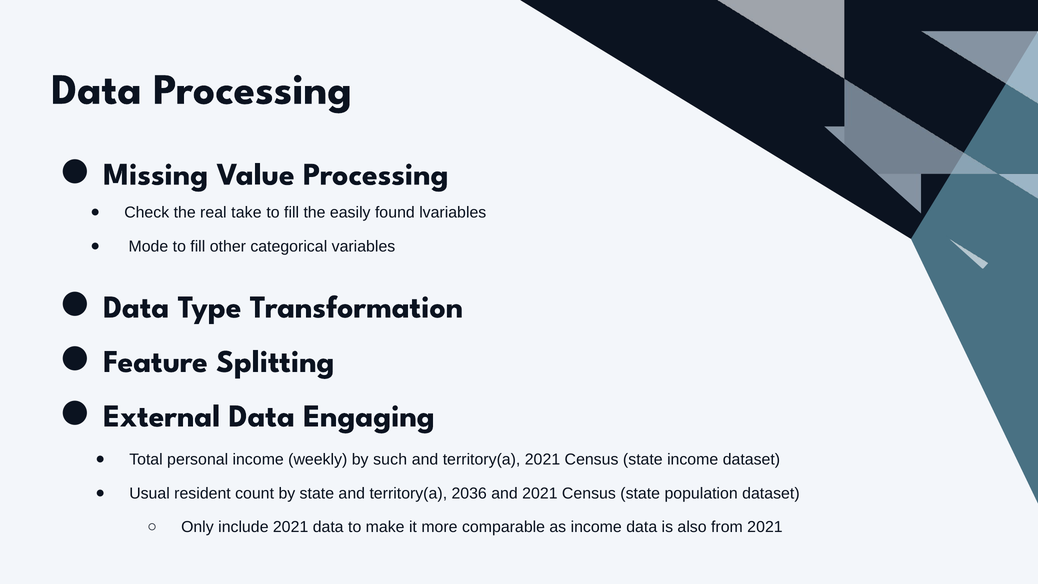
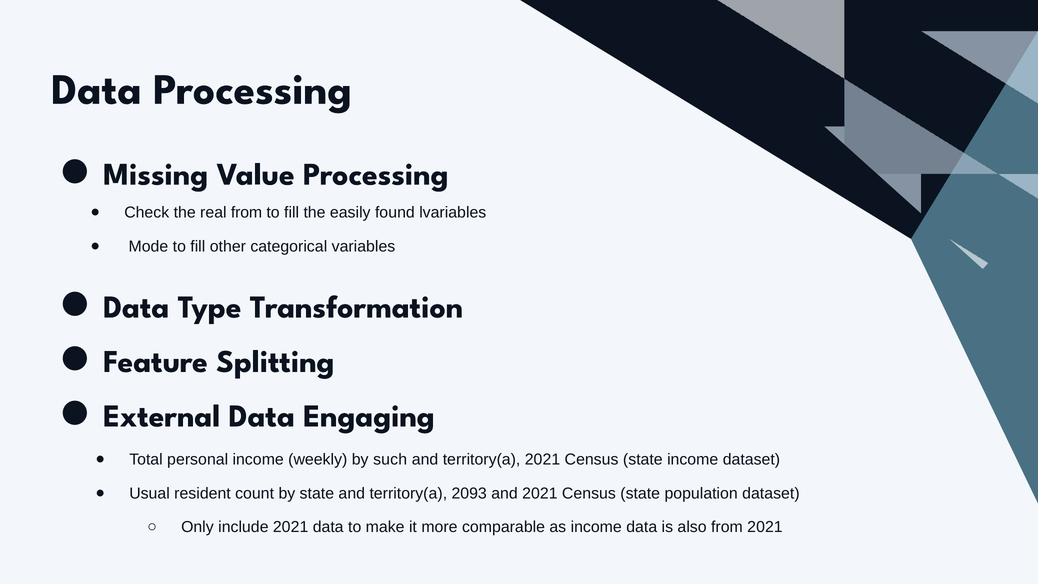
real take: take -> from
2036: 2036 -> 2093
